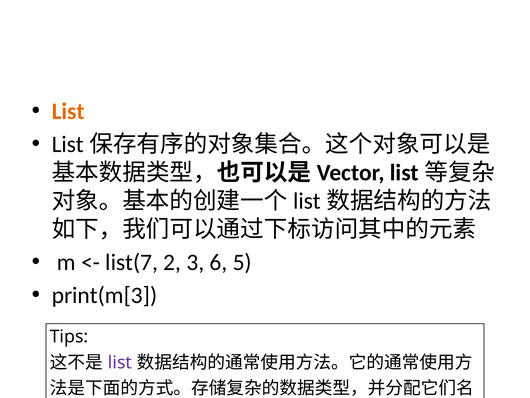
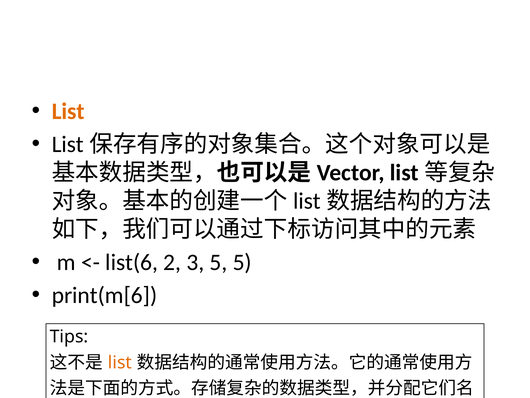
list(7: list(7 -> list(6
3 6: 6 -> 5
print(m[3: print(m[3 -> print(m[6
list at (120, 362) colour: purple -> orange
